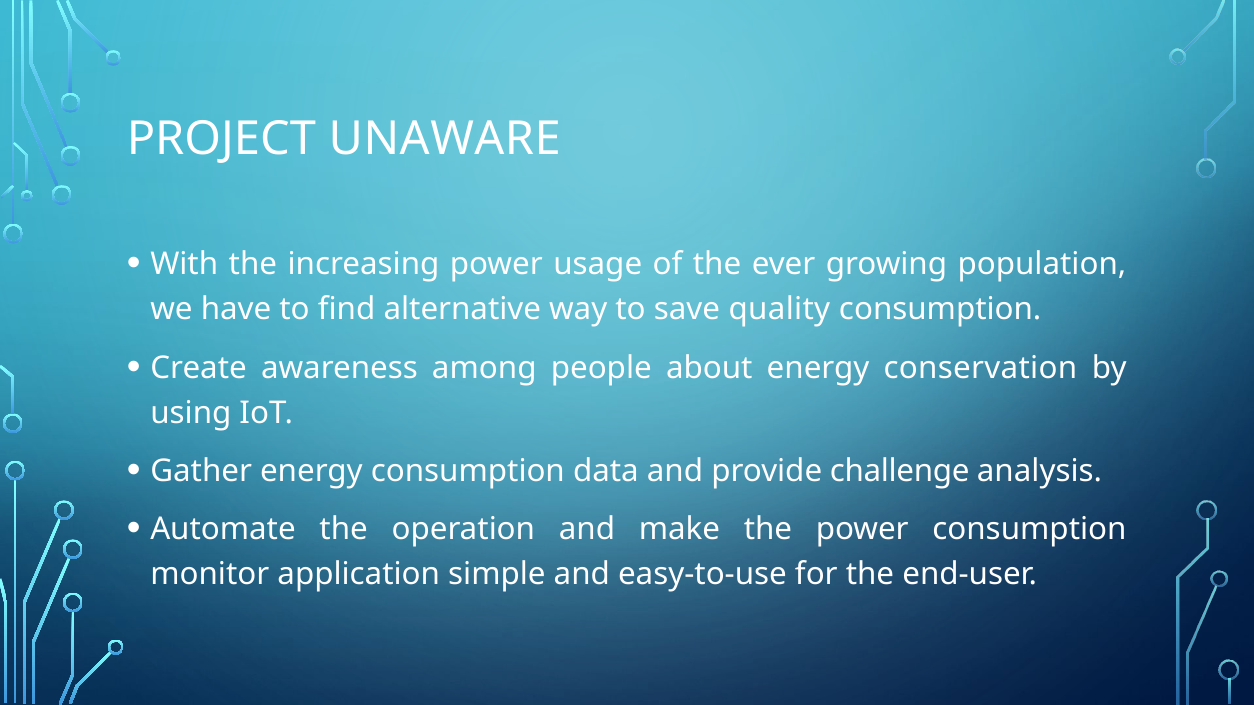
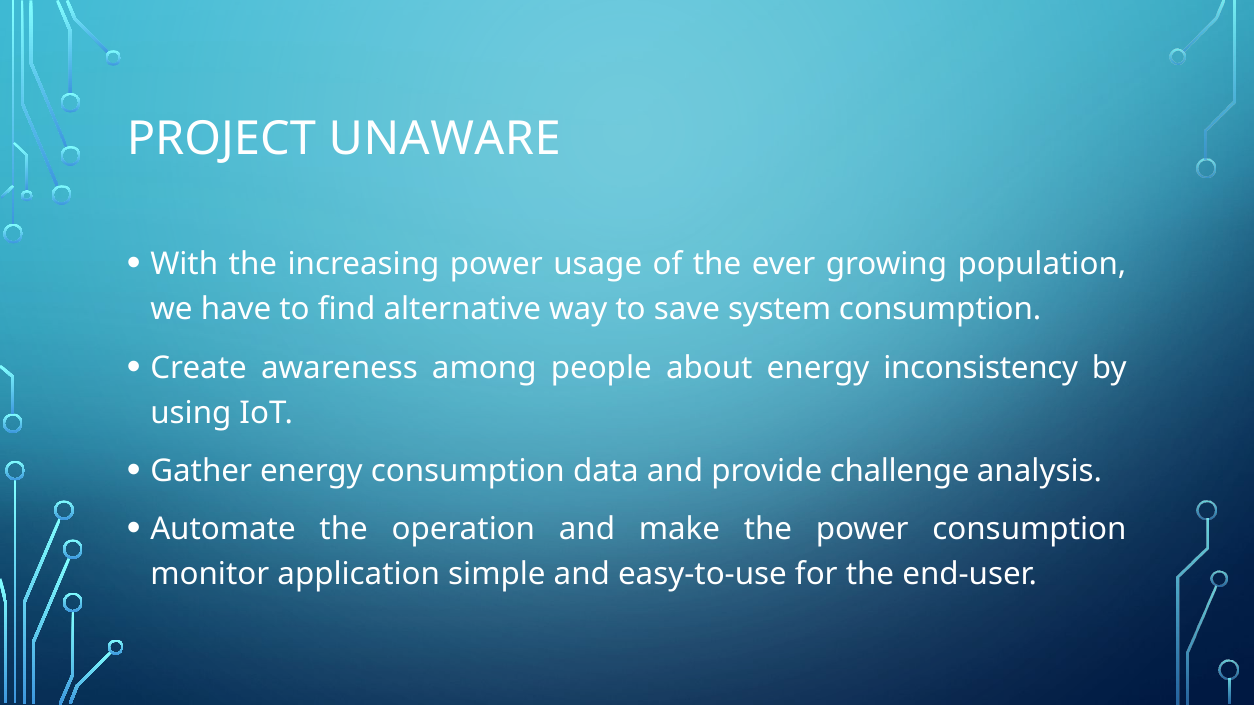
quality: quality -> system
conservation: conservation -> inconsistency
